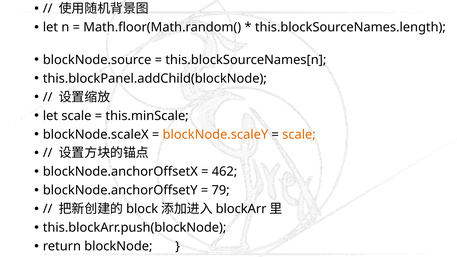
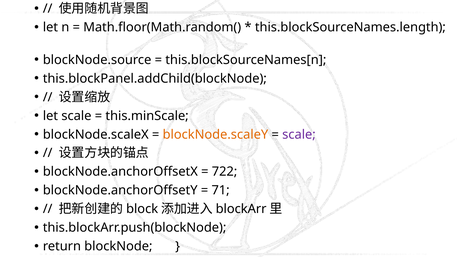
scale at (299, 134) colour: orange -> purple
462: 462 -> 722
79: 79 -> 71
